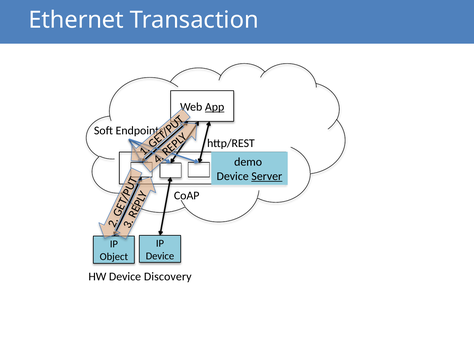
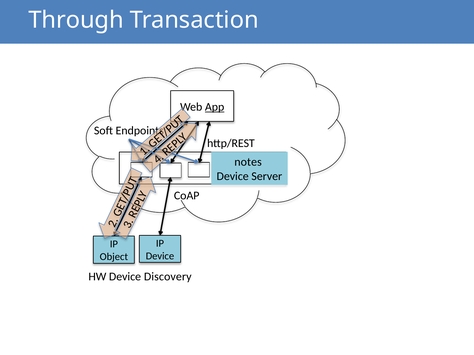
Ethernet: Ethernet -> Through
demo: demo -> notes
Server underline: present -> none
